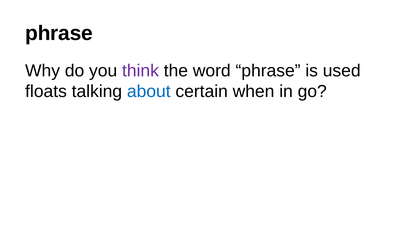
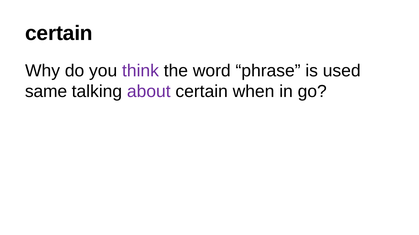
phrase at (59, 33): phrase -> certain
floats: floats -> same
about colour: blue -> purple
